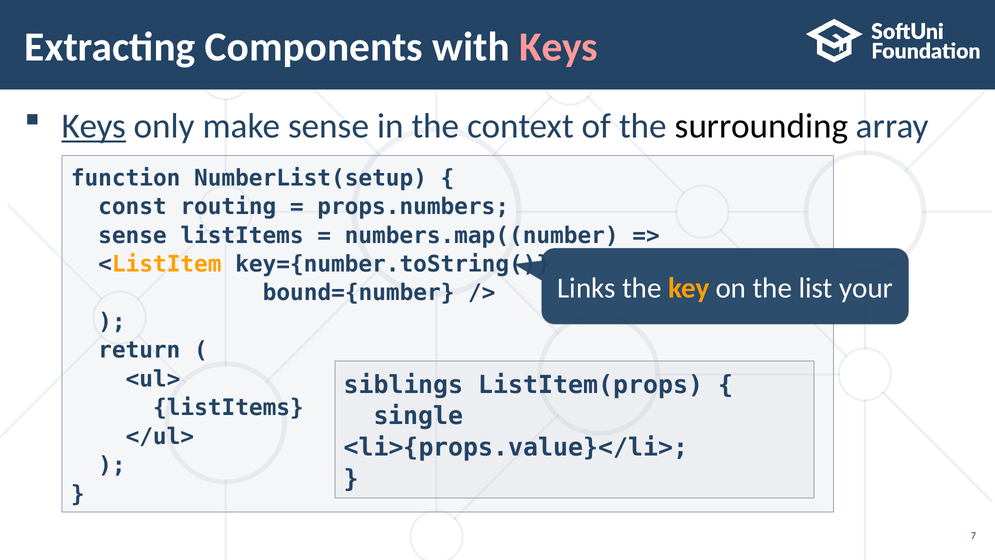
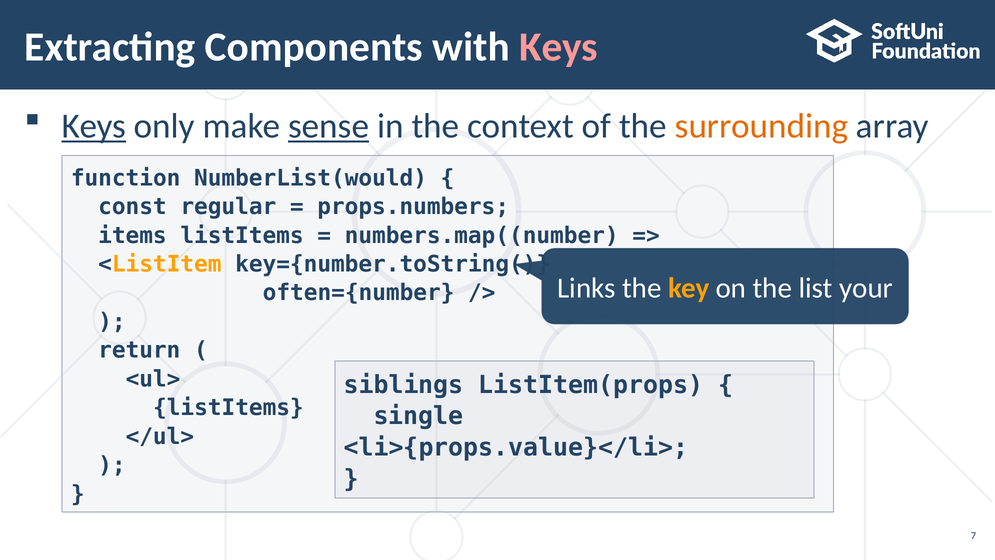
sense at (329, 126) underline: none -> present
surrounding colour: black -> orange
NumberList(setup: NumberList(setup -> NumberList(would
routing: routing -> regular
sense at (132, 235): sense -> items
bound={number: bound={number -> often={number
